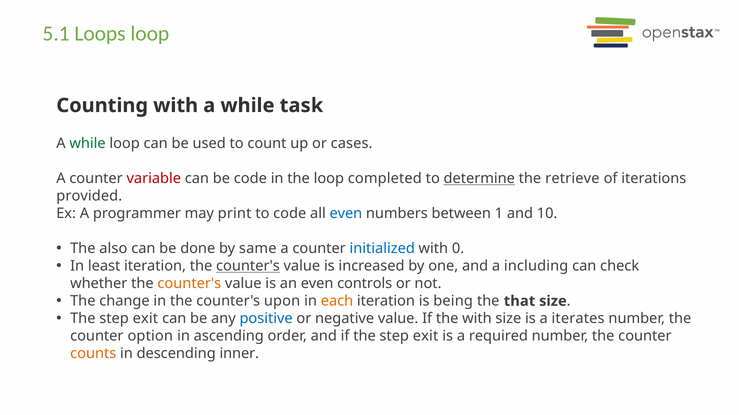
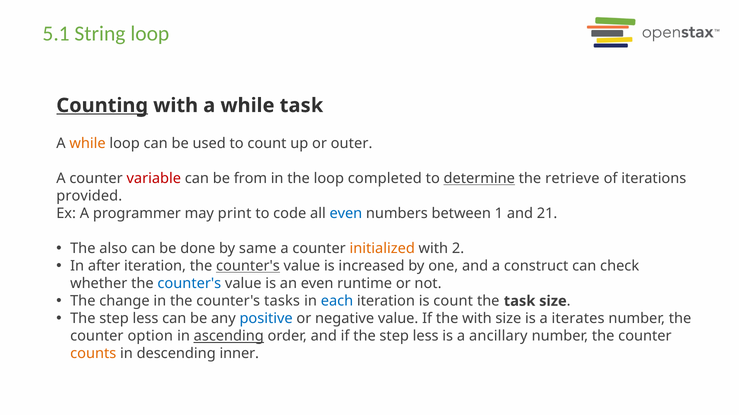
Loops: Loops -> String
Counting underline: none -> present
while at (88, 144) colour: green -> orange
cases: cases -> outer
be code: code -> from
10: 10 -> 21
initialized colour: blue -> orange
0: 0 -> 2
least: least -> after
including: including -> construct
counter's at (189, 284) colour: orange -> blue
controls: controls -> runtime
upon: upon -> tasks
each colour: orange -> blue
is being: being -> count
the that: that -> task
exit at (145, 319): exit -> less
ascending underline: none -> present
if the step exit: exit -> less
required: required -> ancillary
